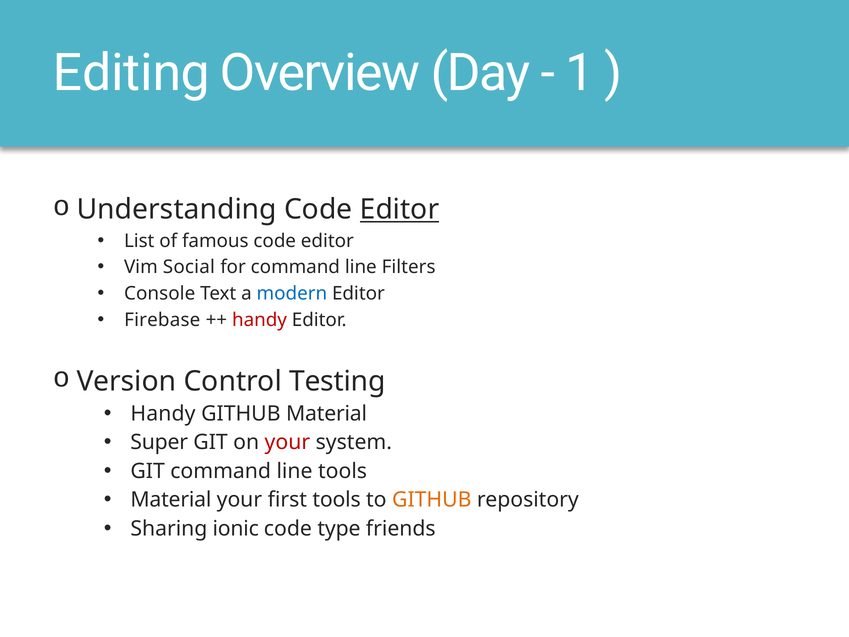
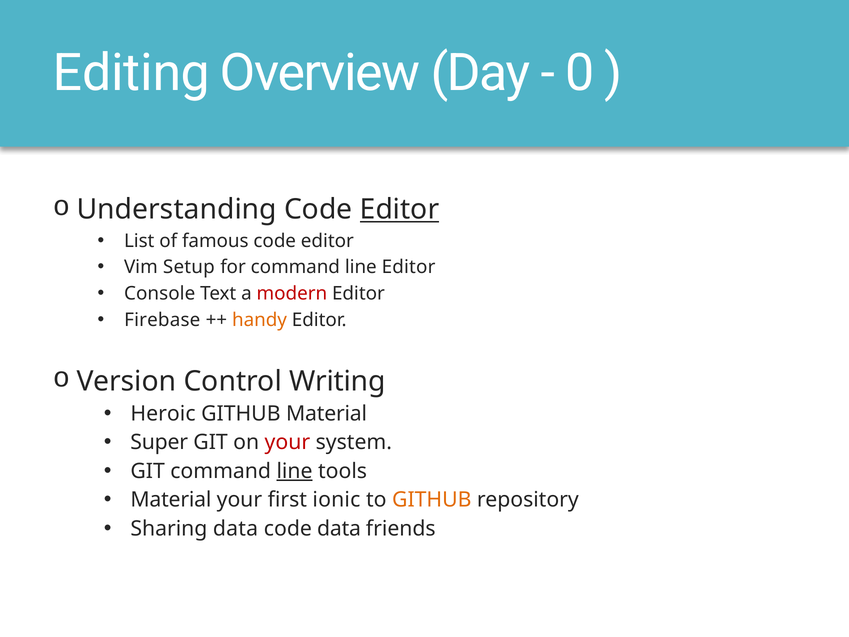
1: 1 -> 0
Social: Social -> Setup
line Filters: Filters -> Editor
modern colour: blue -> red
handy at (259, 320) colour: red -> orange
Testing: Testing -> Writing
Handy at (163, 413): Handy -> Heroic
line at (295, 471) underline: none -> present
first tools: tools -> ionic
Sharing ionic: ionic -> data
code type: type -> data
